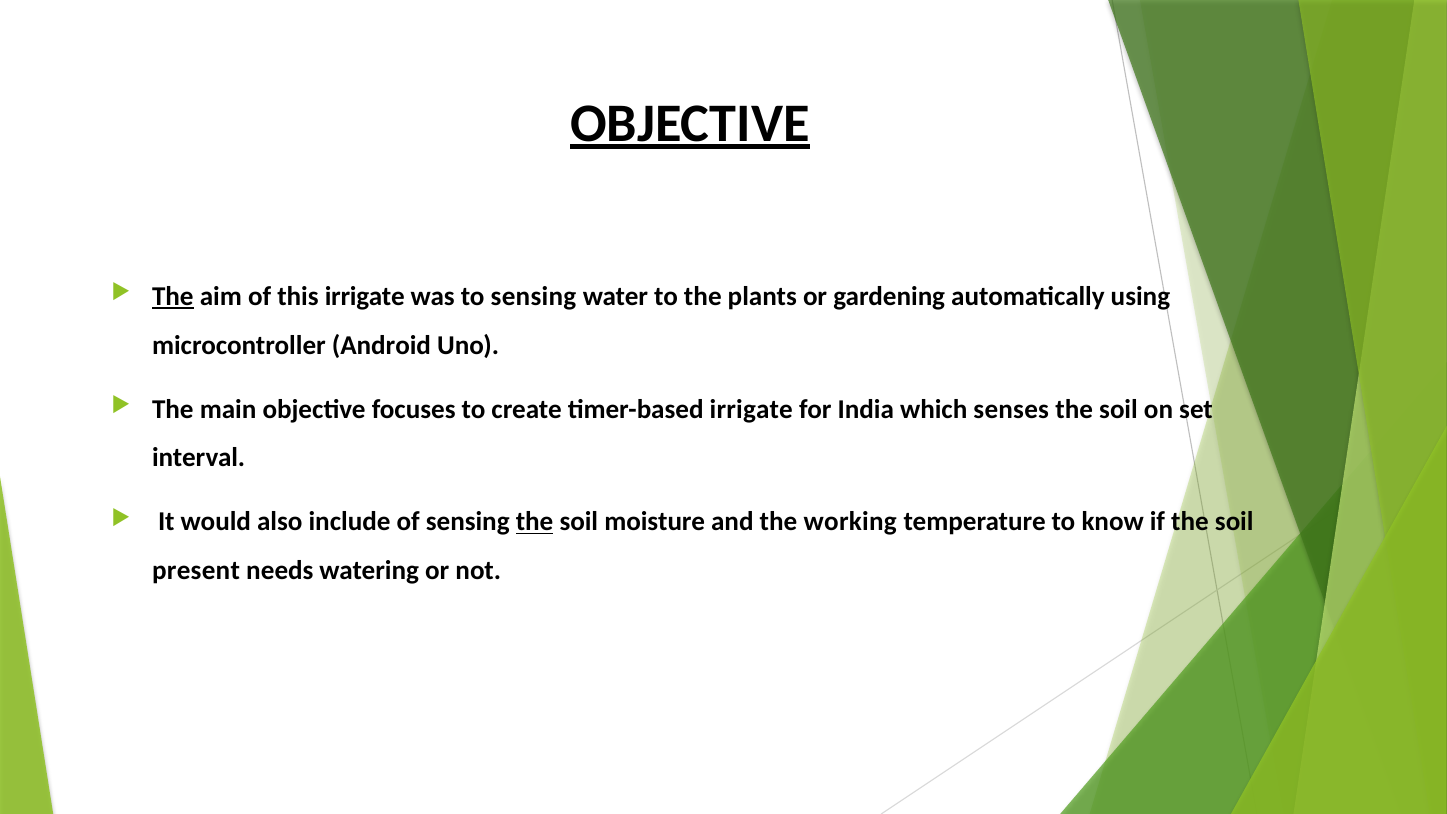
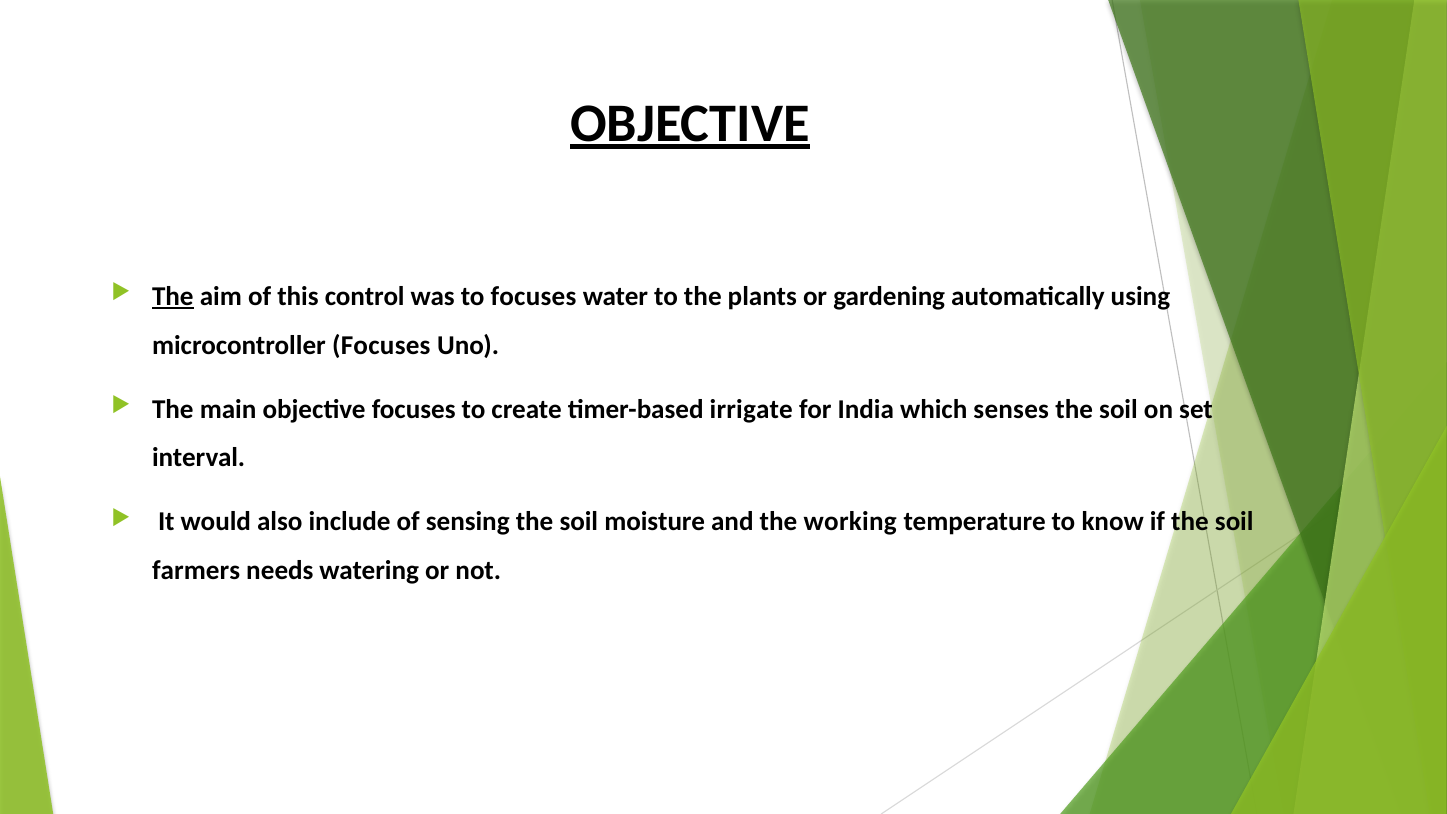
this irrigate: irrigate -> control
to sensing: sensing -> focuses
microcontroller Android: Android -> Focuses
the at (535, 522) underline: present -> none
present: present -> farmers
